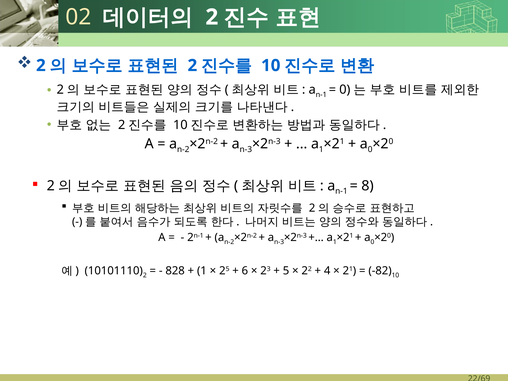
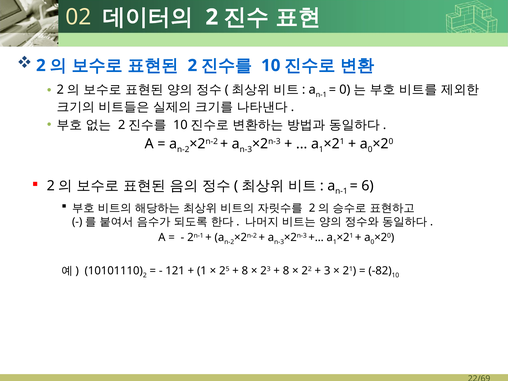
8: 8 -> 6
828: 828 -> 121
6 at (245, 271): 6 -> 8
5 at (286, 271): 5 -> 8
4: 4 -> 3
